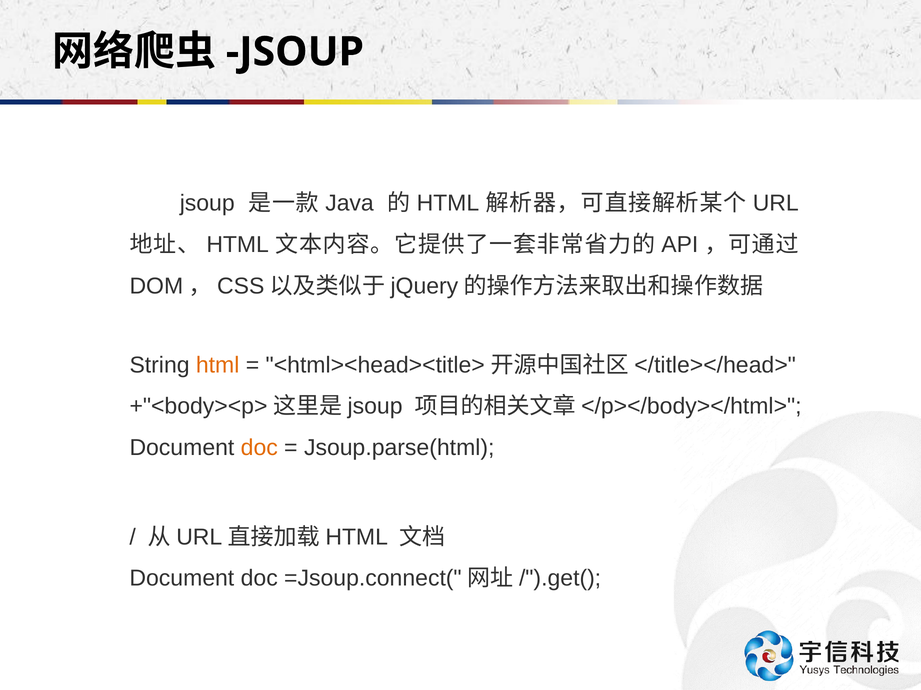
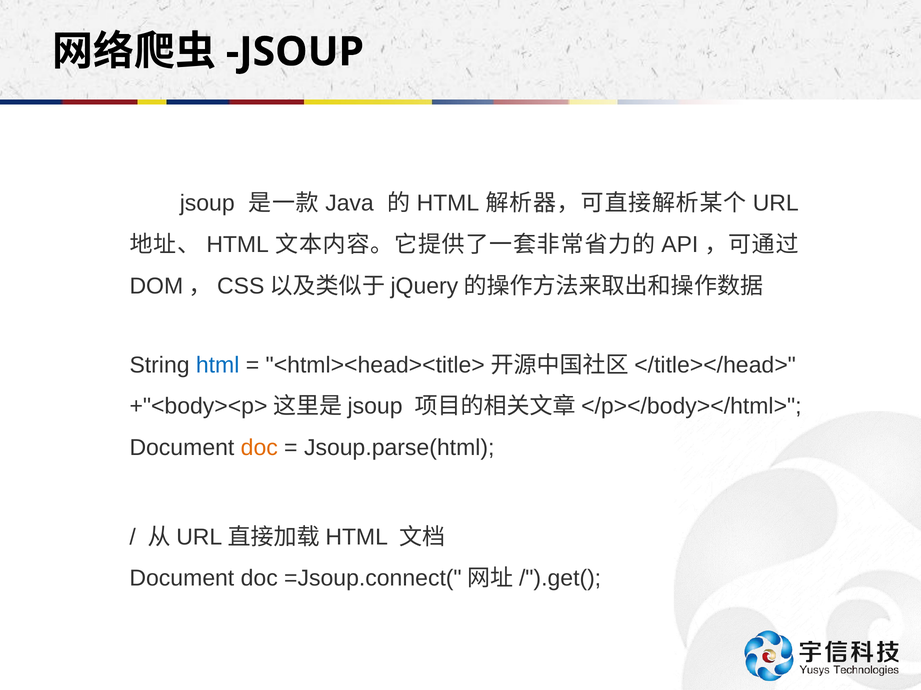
html at (218, 365) colour: orange -> blue
